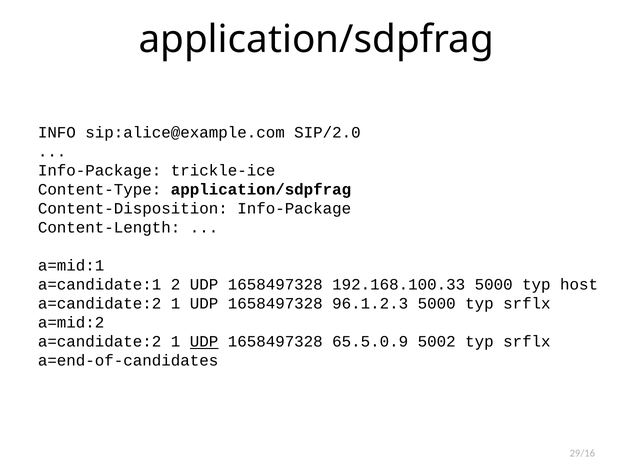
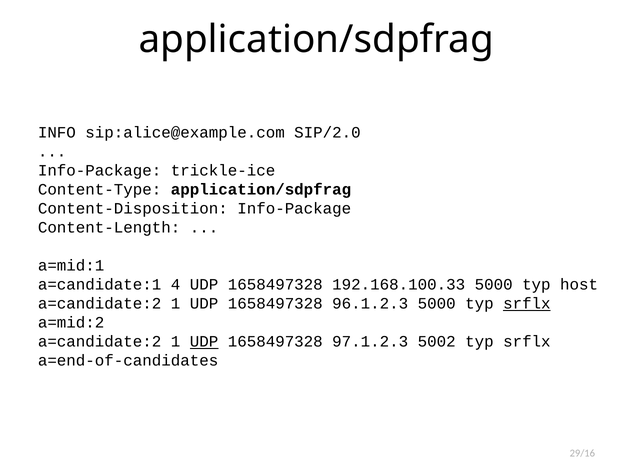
2: 2 -> 4
srflx at (527, 303) underline: none -> present
65.5.0.9: 65.5.0.9 -> 97.1.2.3
